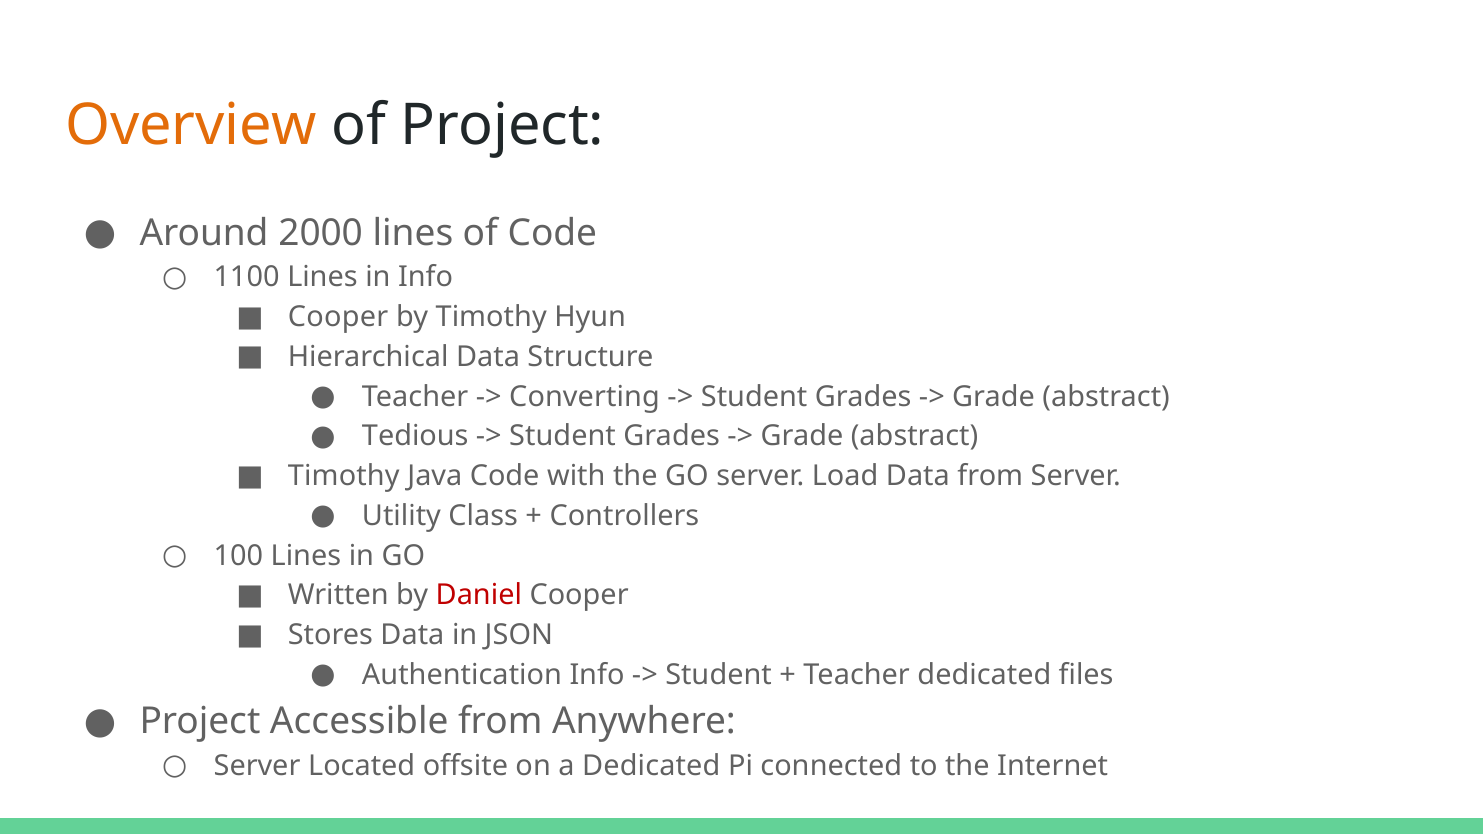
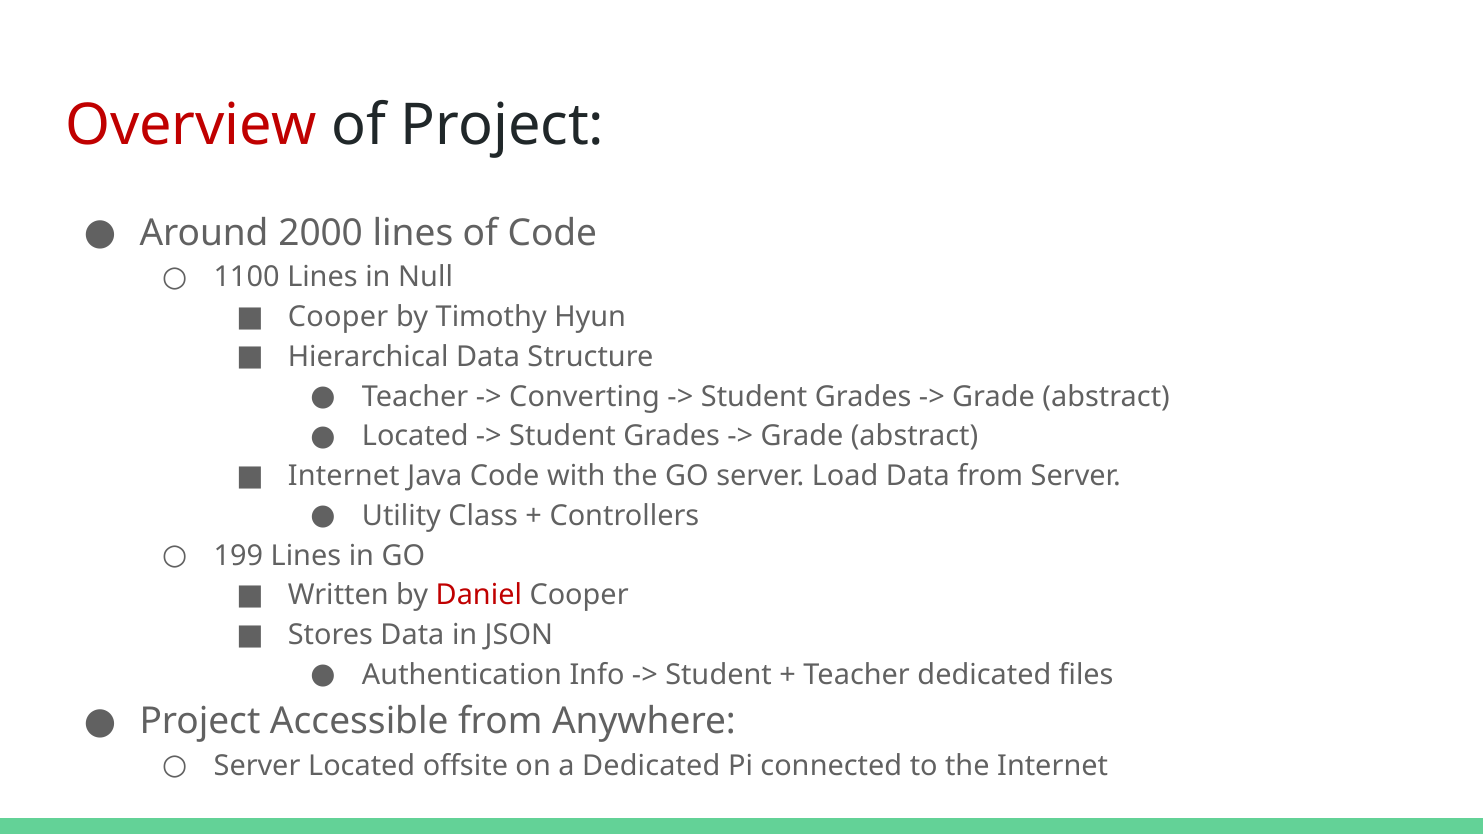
Overview colour: orange -> red
in Info: Info -> Null
Tedious at (415, 436): Tedious -> Located
Timothy at (344, 476): Timothy -> Internet
100: 100 -> 199
